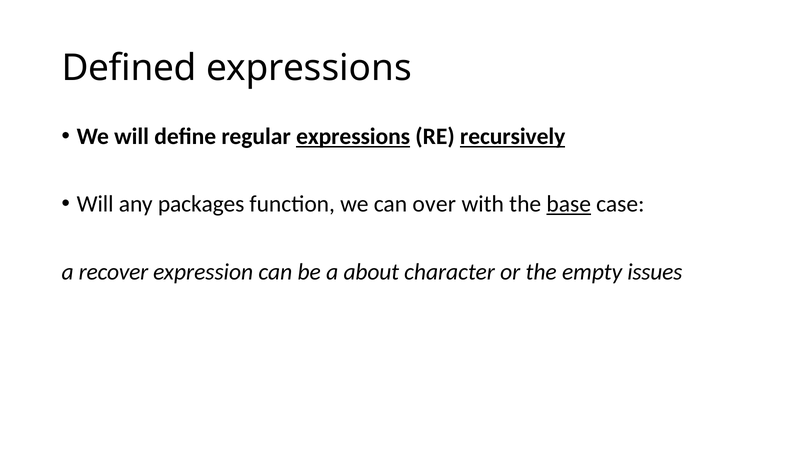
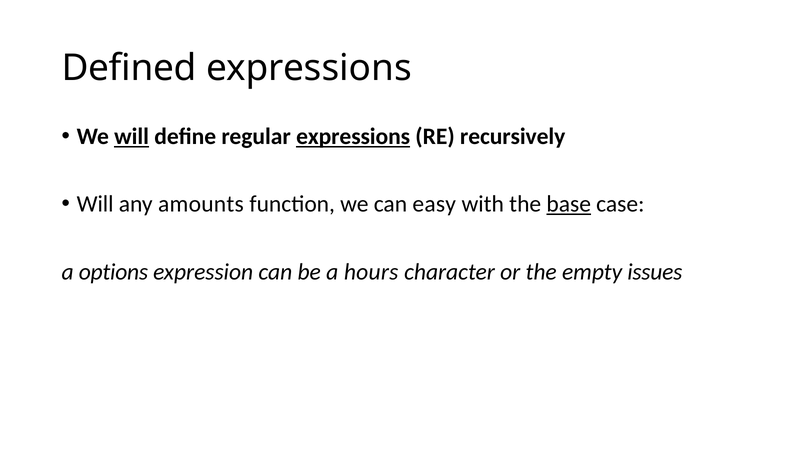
will at (132, 136) underline: none -> present
recursively underline: present -> none
packages: packages -> amounts
over: over -> easy
recover: recover -> options
about: about -> hours
